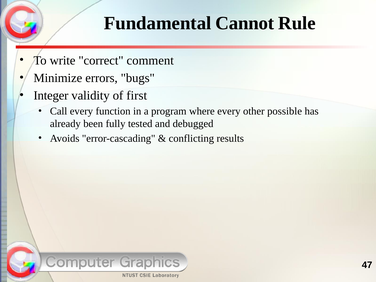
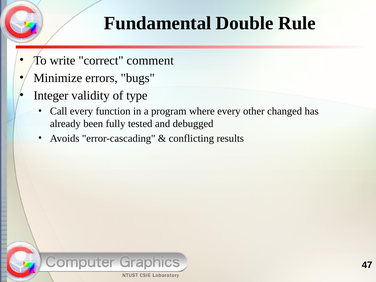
Cannot: Cannot -> Double
first: first -> type
possible: possible -> changed
